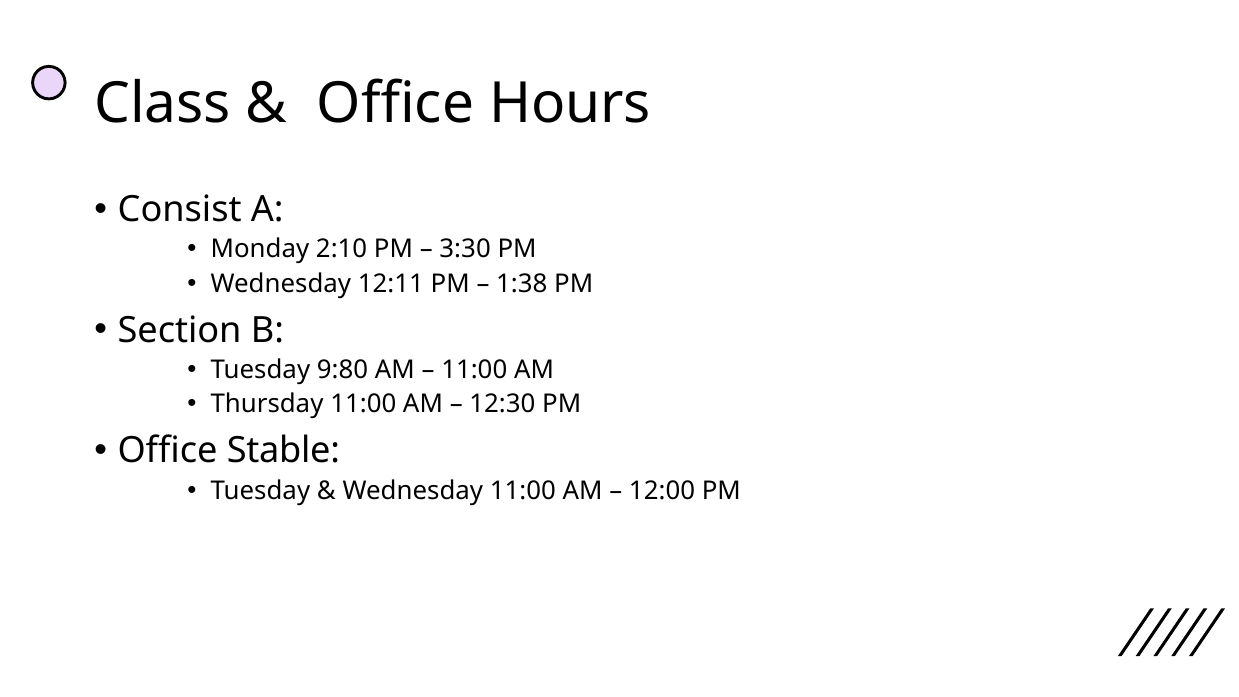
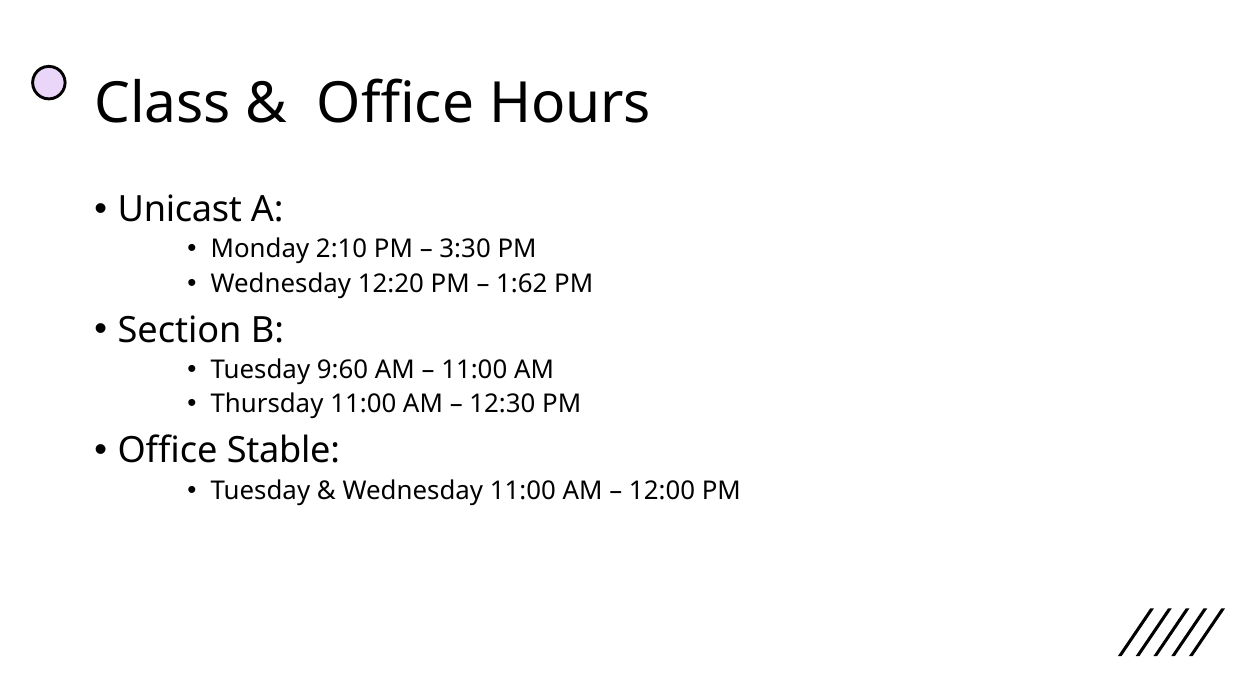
Consist: Consist -> Unicast
12:11: 12:11 -> 12:20
1:38: 1:38 -> 1:62
9:80: 9:80 -> 9:60
